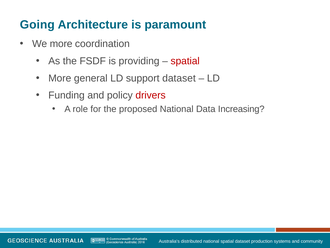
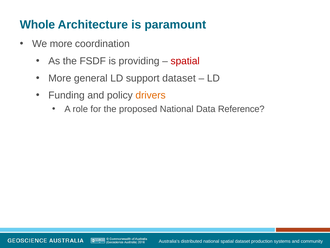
Going: Going -> Whole
drivers colour: red -> orange
Increasing: Increasing -> Reference
